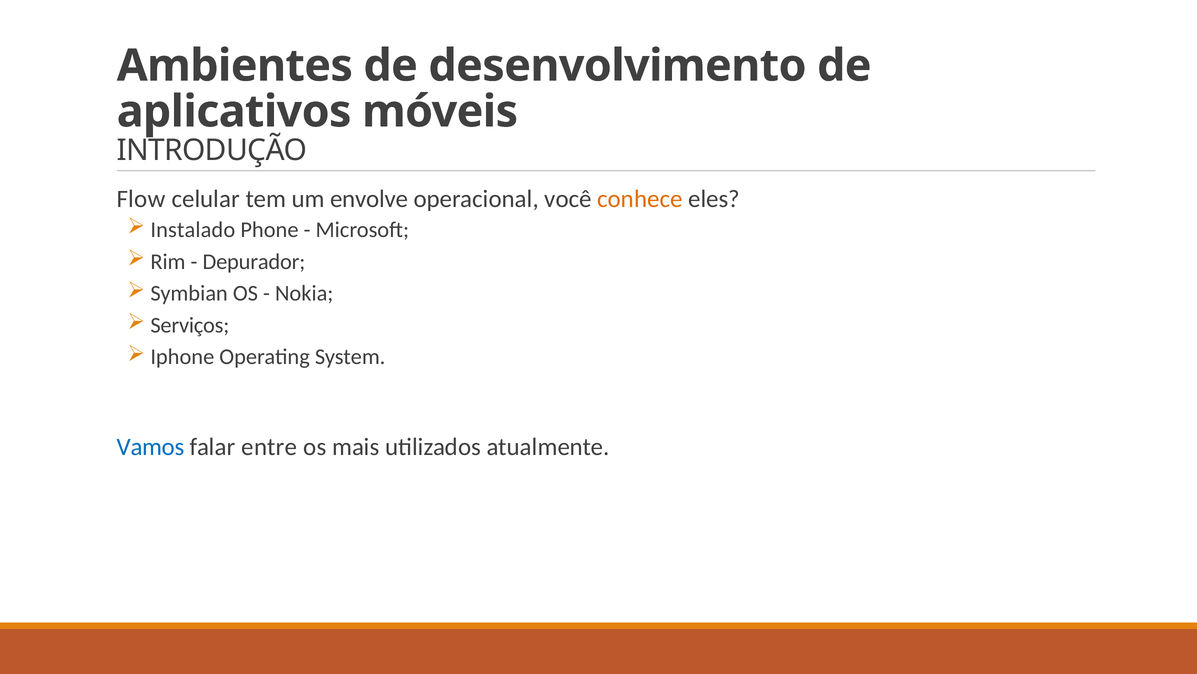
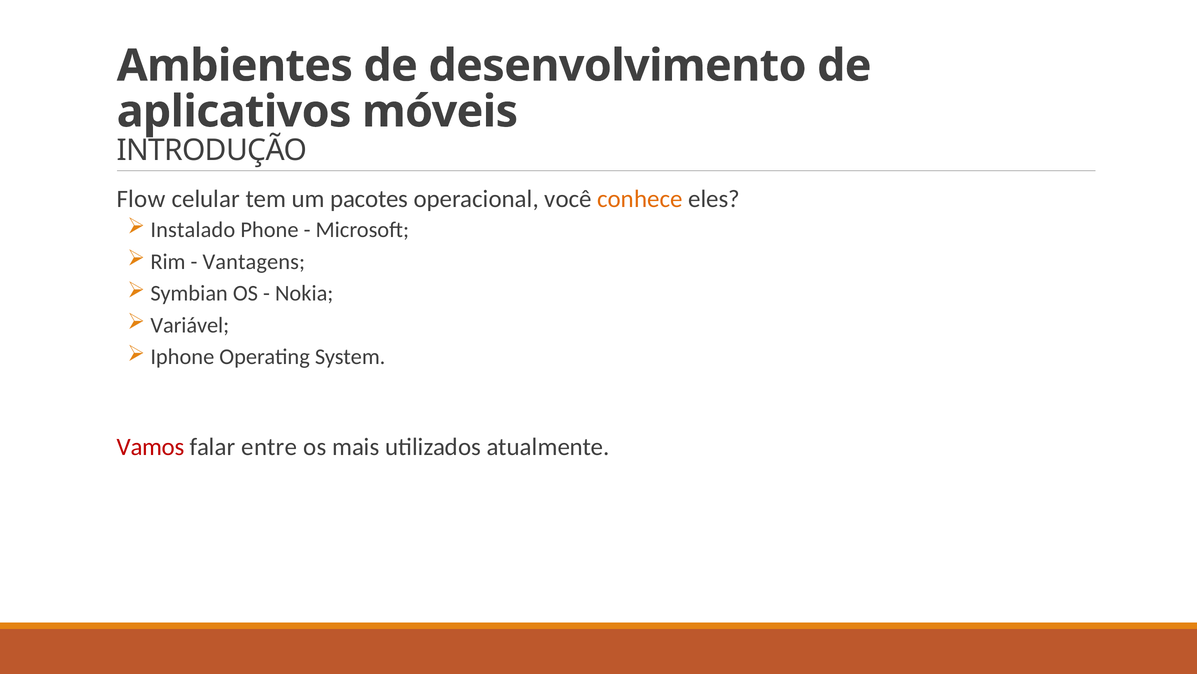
envolve: envolve -> pacotes
Depurador: Depurador -> Vantagens
Serviços: Serviços -> Variável
Vamos colour: blue -> red
